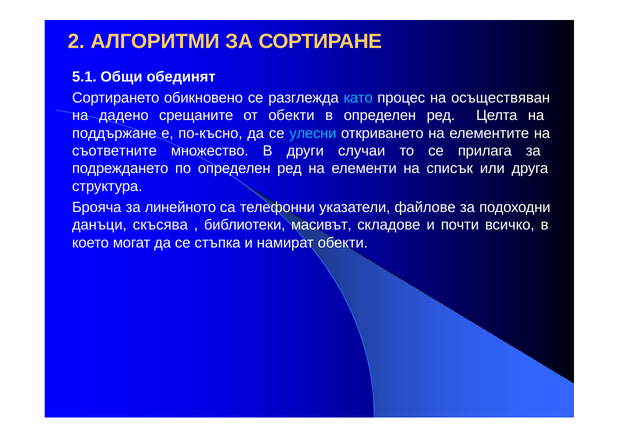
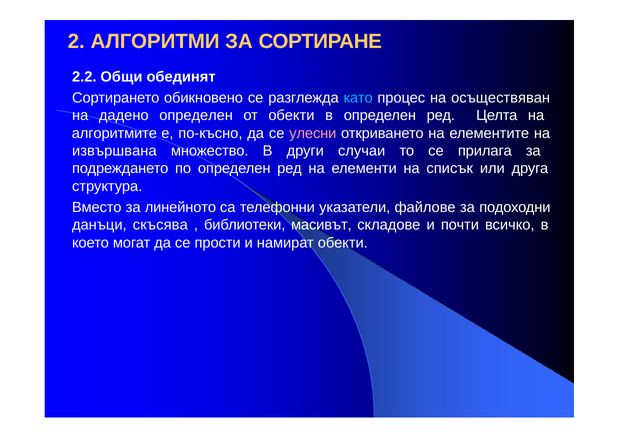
5.1: 5.1 -> 2.2
дадено срещаните: срещаните -> определен
поддържане: поддържане -> алгоритмите
улесни colour: light blue -> pink
съответните: съответните -> извършвана
Брояча: Брояча -> Вместо
стъпка: стъпка -> прости
